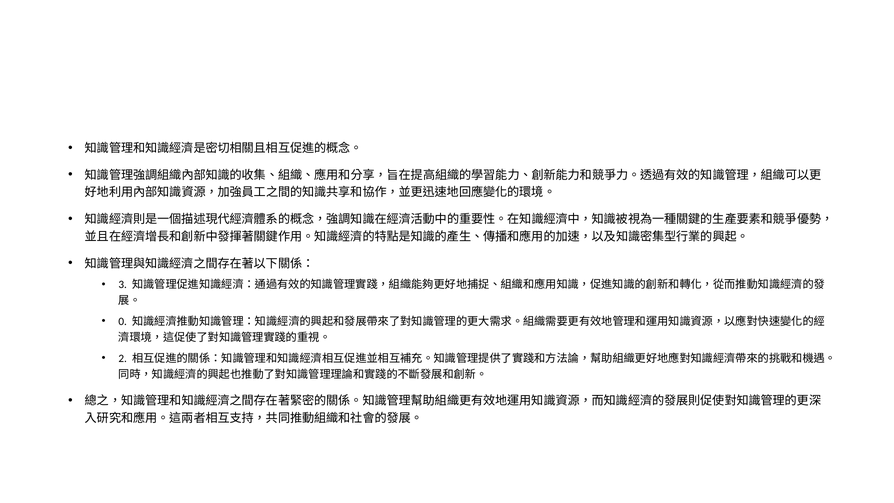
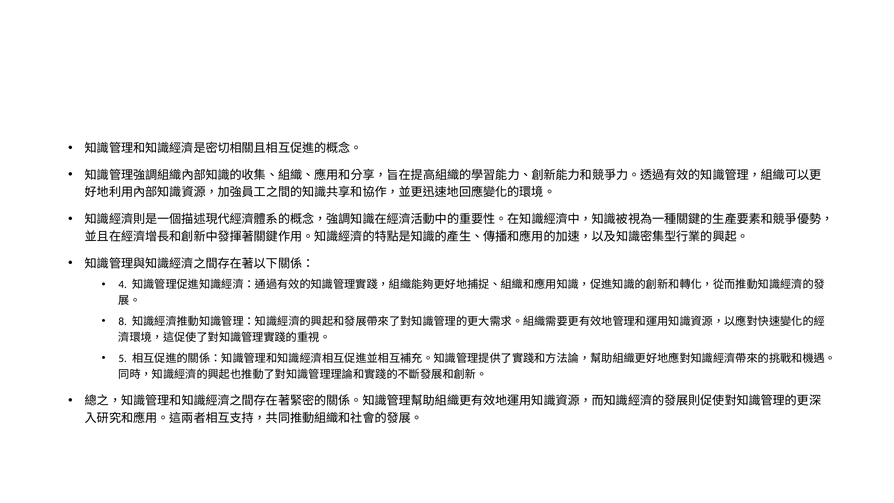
3: 3 -> 4
0: 0 -> 8
2: 2 -> 5
